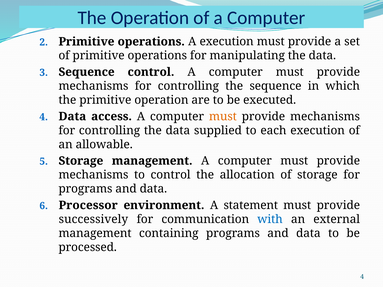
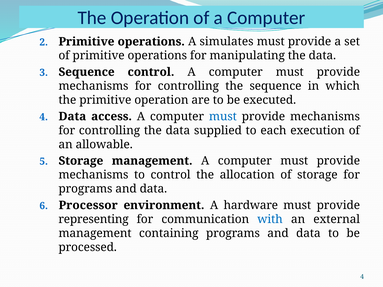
A execution: execution -> simulates
must at (223, 117) colour: orange -> blue
statement: statement -> hardware
successively: successively -> representing
